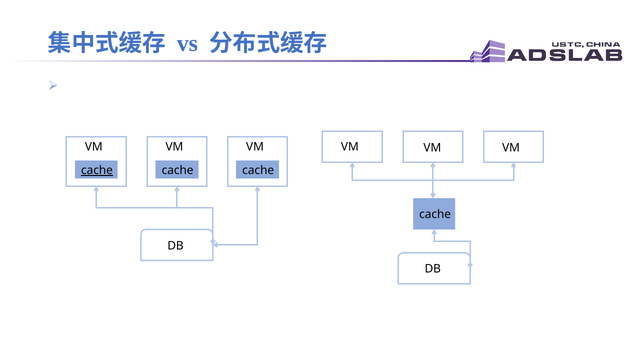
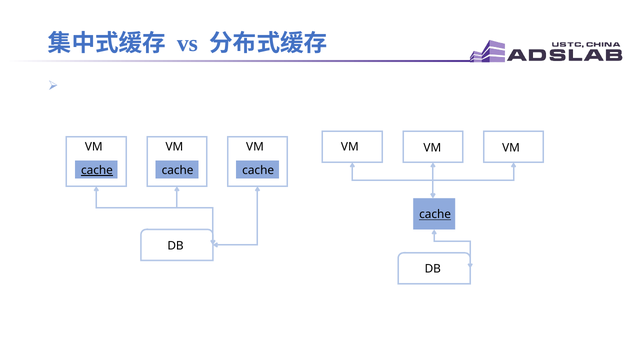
cache at (435, 214) underline: none -> present
